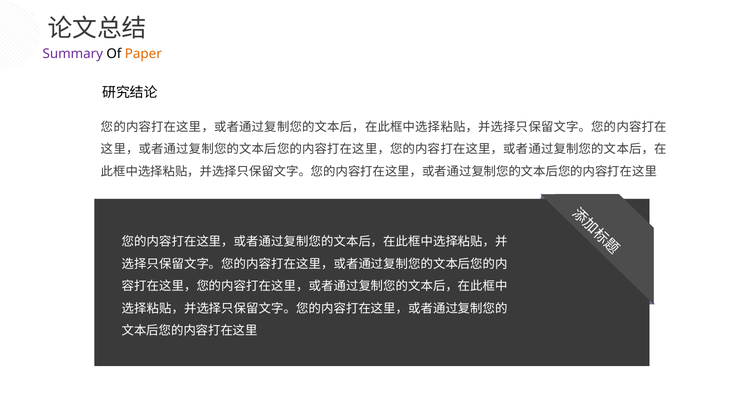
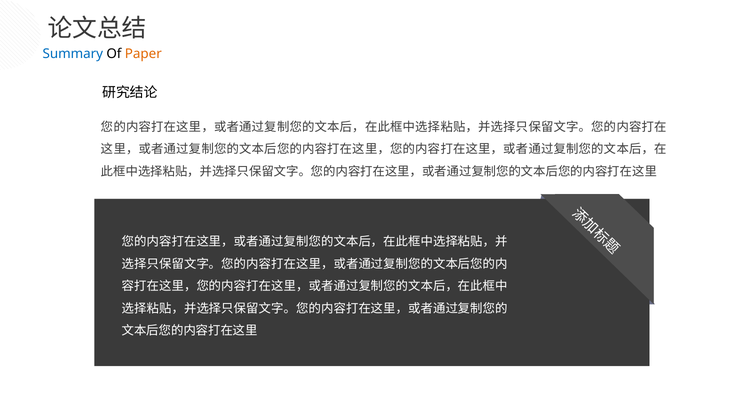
Summary colour: purple -> blue
